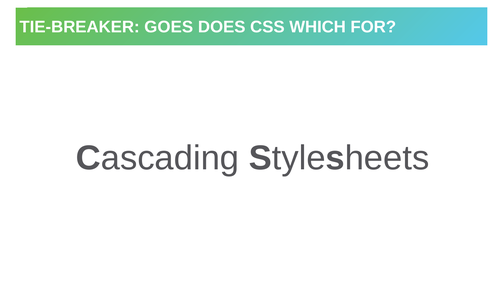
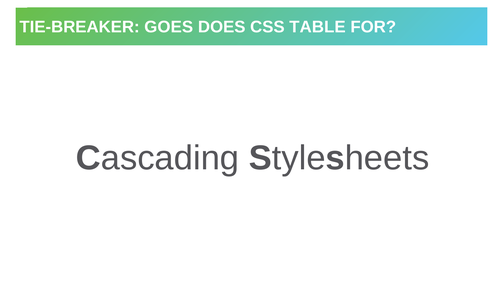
WHICH: WHICH -> TABLE
